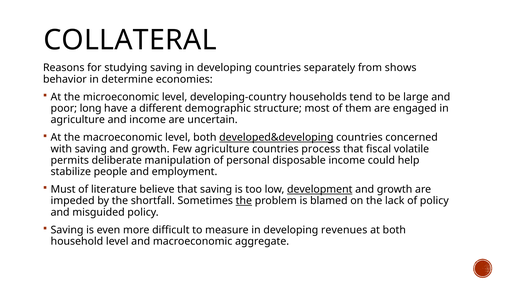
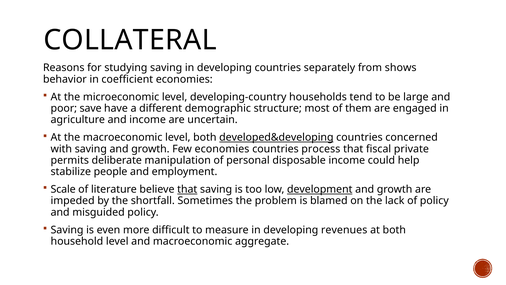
determine: determine -> coefficient
long: long -> save
Few agriculture: agriculture -> economies
volatile: volatile -> private
Must: Must -> Scale
that at (187, 189) underline: none -> present
the at (244, 201) underline: present -> none
